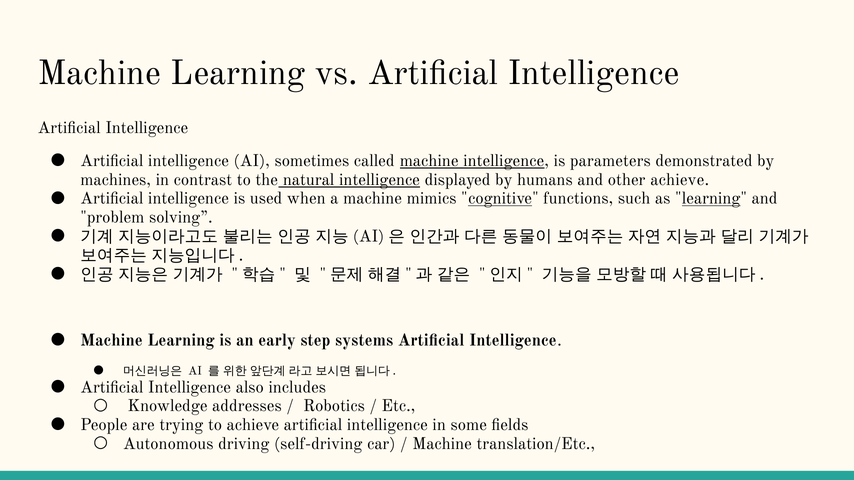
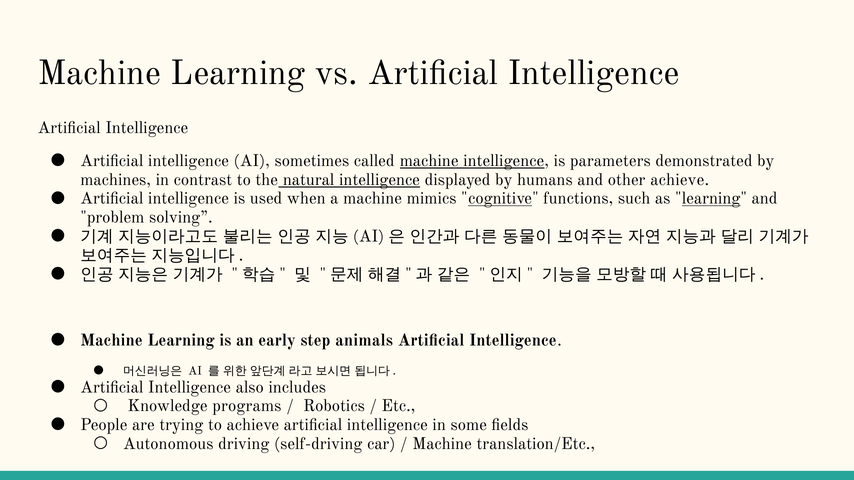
systems: systems -> animals
addresses: addresses -> programs
